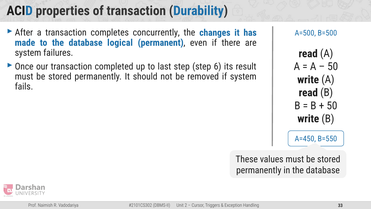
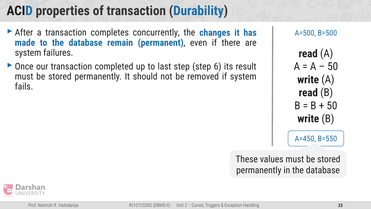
logical: logical -> remain
